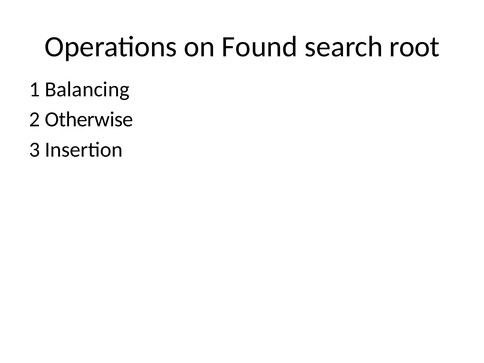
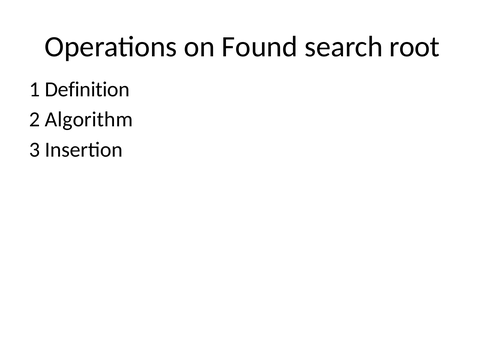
Balancing: Balancing -> Definition
Otherwise: Otherwise -> Algorithm
